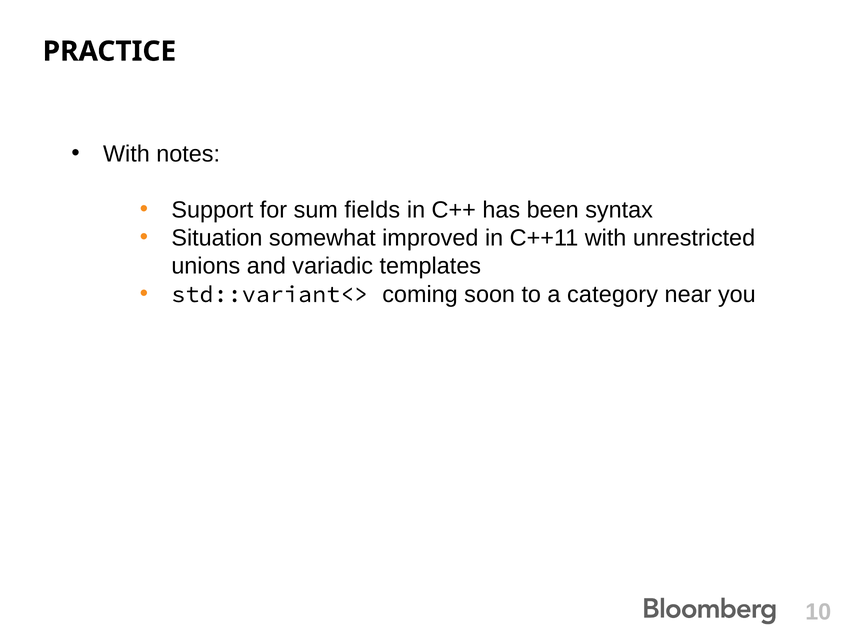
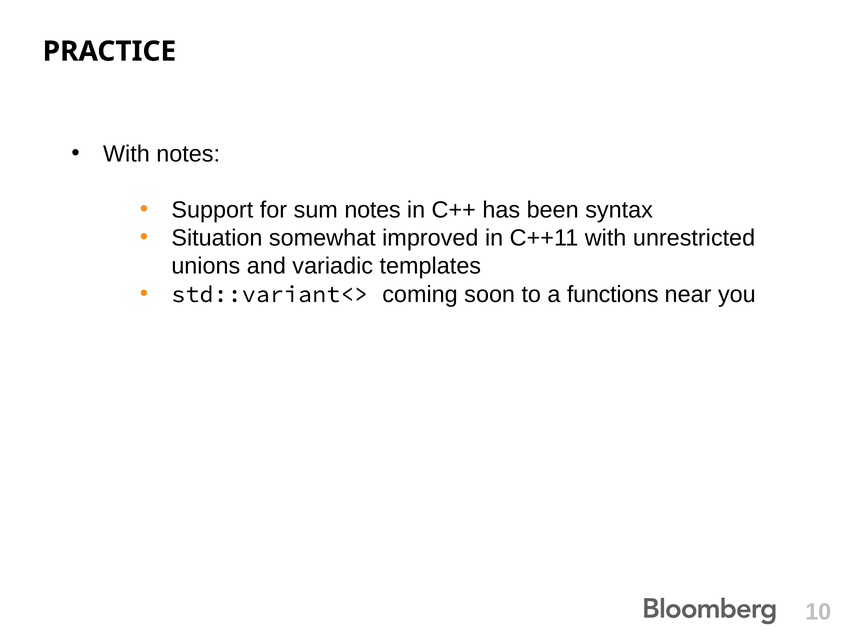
sum fields: fields -> notes
category: category -> functions
